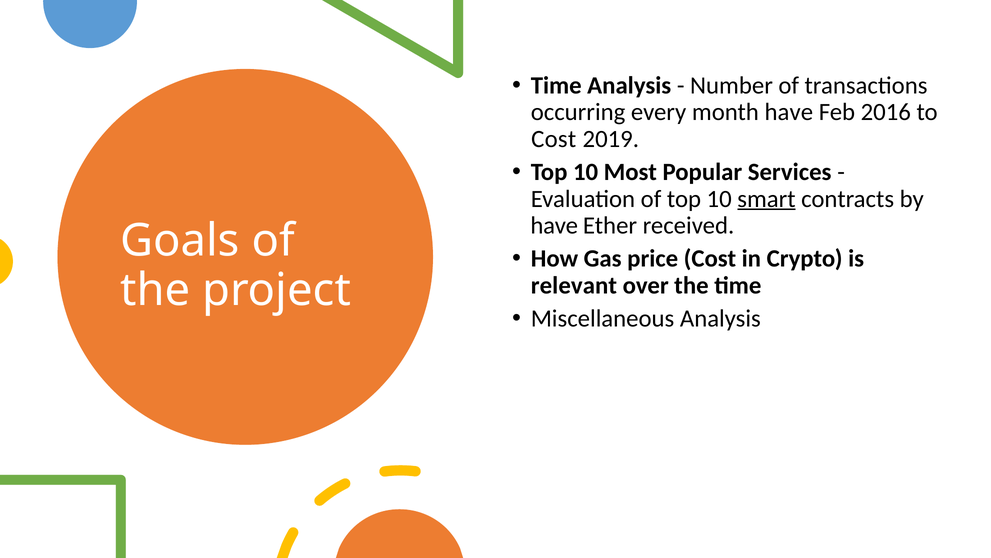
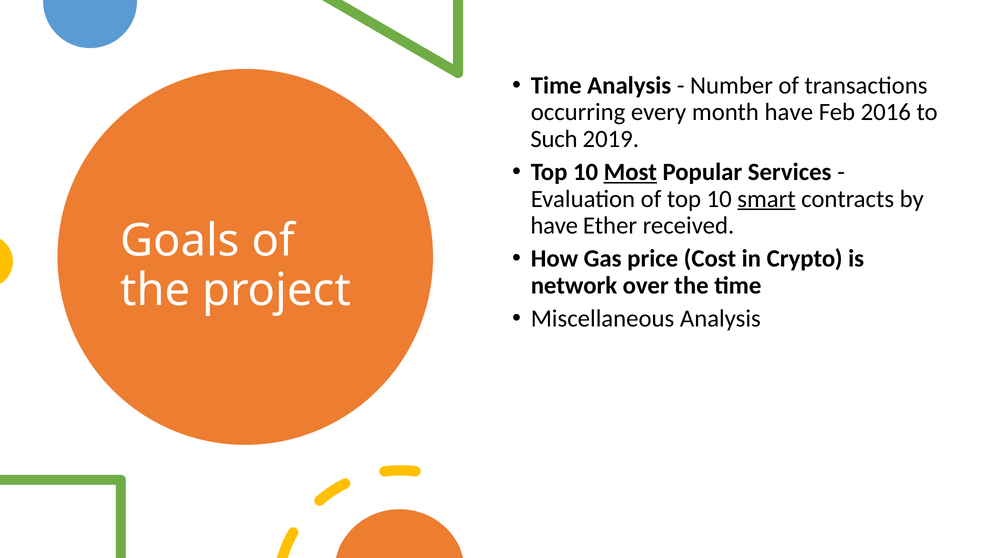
Cost at (554, 139): Cost -> Such
Most underline: none -> present
relevant: relevant -> network
